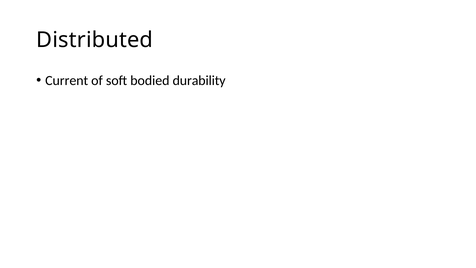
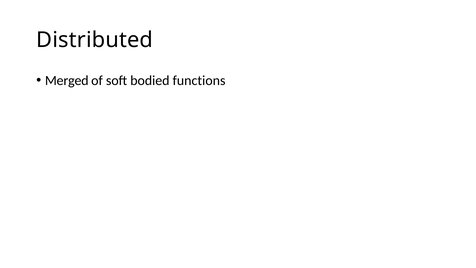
Current: Current -> Merged
durability: durability -> functions
